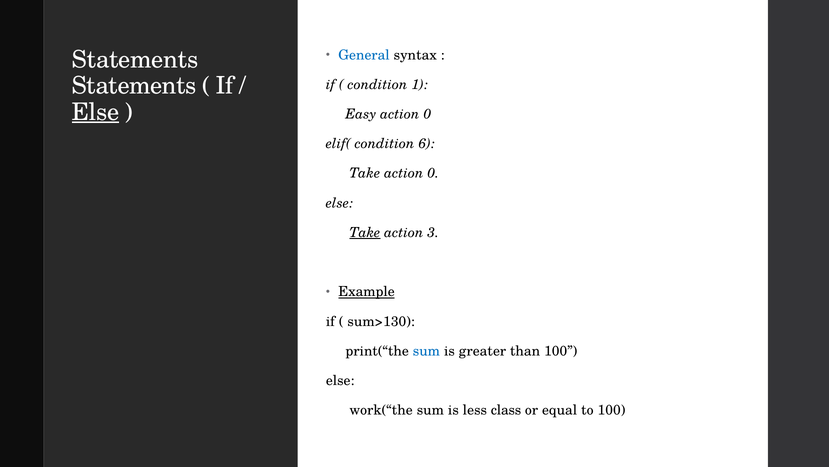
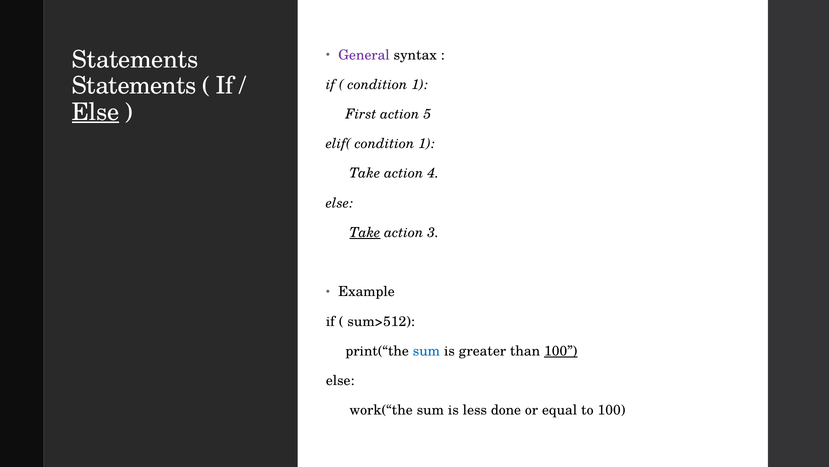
General colour: blue -> purple
Easy: Easy -> First
0 at (427, 114): 0 -> 5
elif( condition 6: 6 -> 1
Take action 0: 0 -> 4
Example underline: present -> none
sum>130: sum>130 -> sum>512
100 at (561, 351) underline: none -> present
class: class -> done
